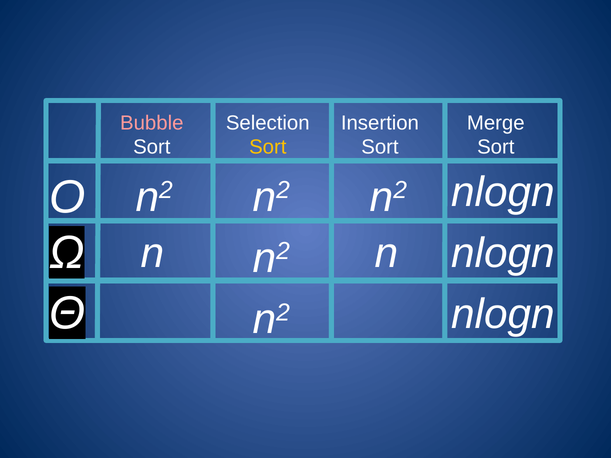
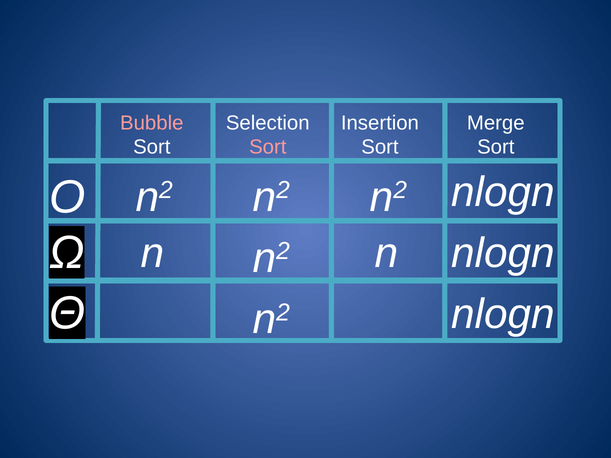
Sort at (268, 147) colour: yellow -> pink
